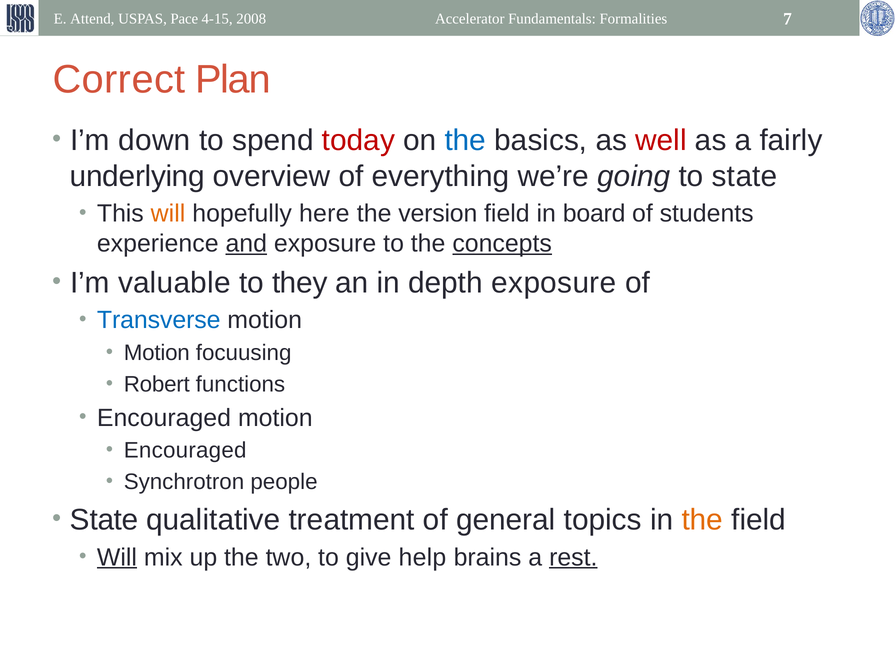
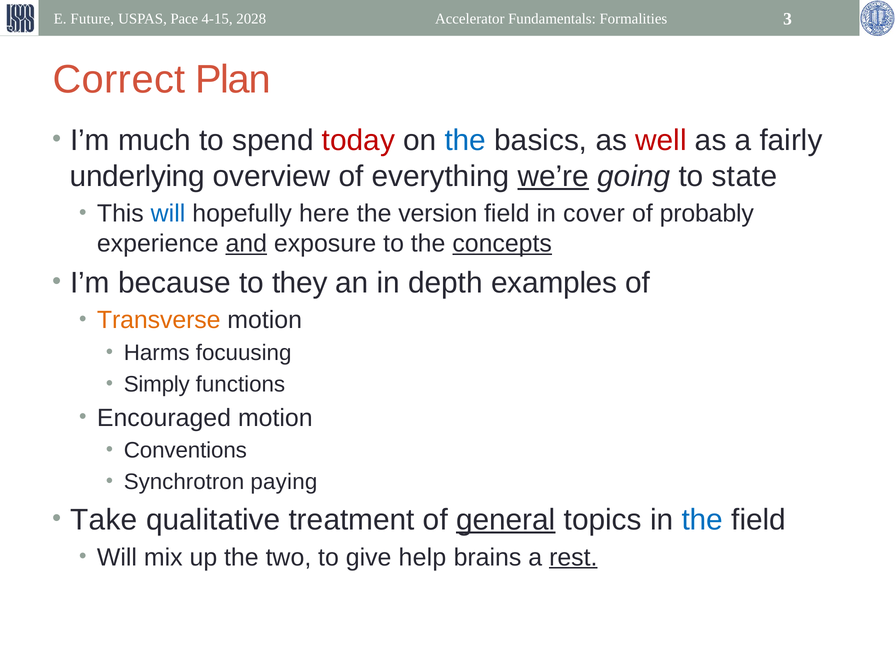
Attend: Attend -> Future
2008: 2008 -> 2028
7: 7 -> 3
down: down -> much
we’re underline: none -> present
will at (168, 213) colour: orange -> blue
board: board -> cover
students: students -> probably
valuable: valuable -> because
depth exposure: exposure -> examples
Transverse colour: blue -> orange
Motion at (157, 353): Motion -> Harms
Robert: Robert -> Simply
Encouraged at (185, 450): Encouraged -> Conventions
people: people -> paying
State at (104, 519): State -> Take
general underline: none -> present
the at (702, 519) colour: orange -> blue
Will at (117, 557) underline: present -> none
